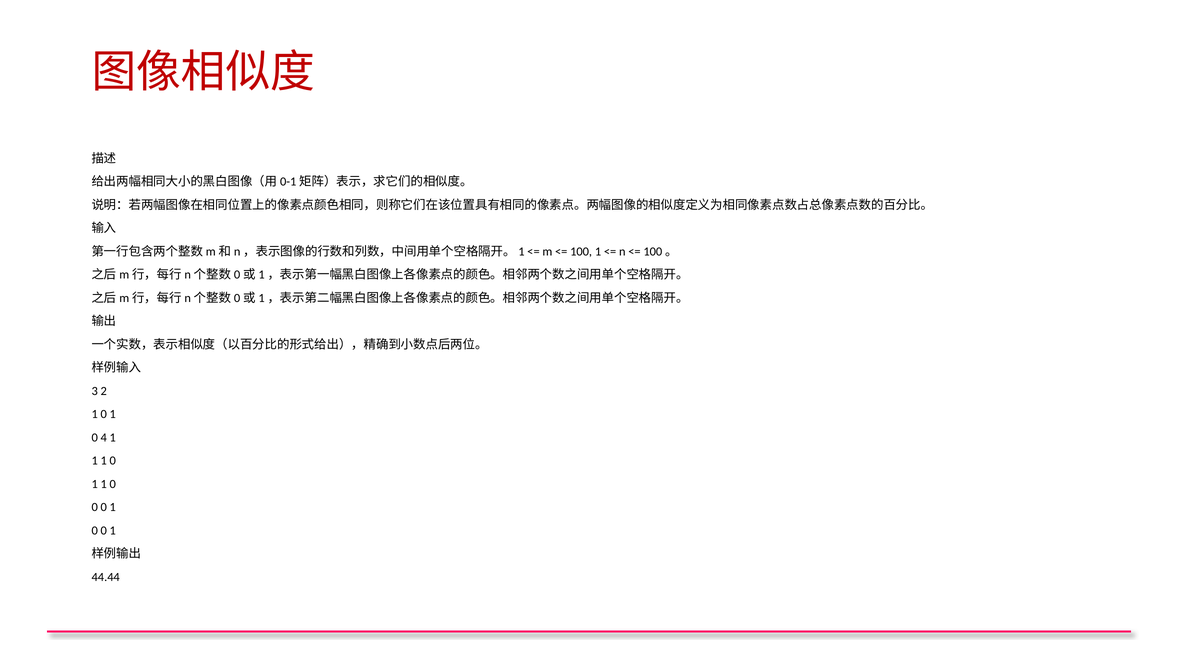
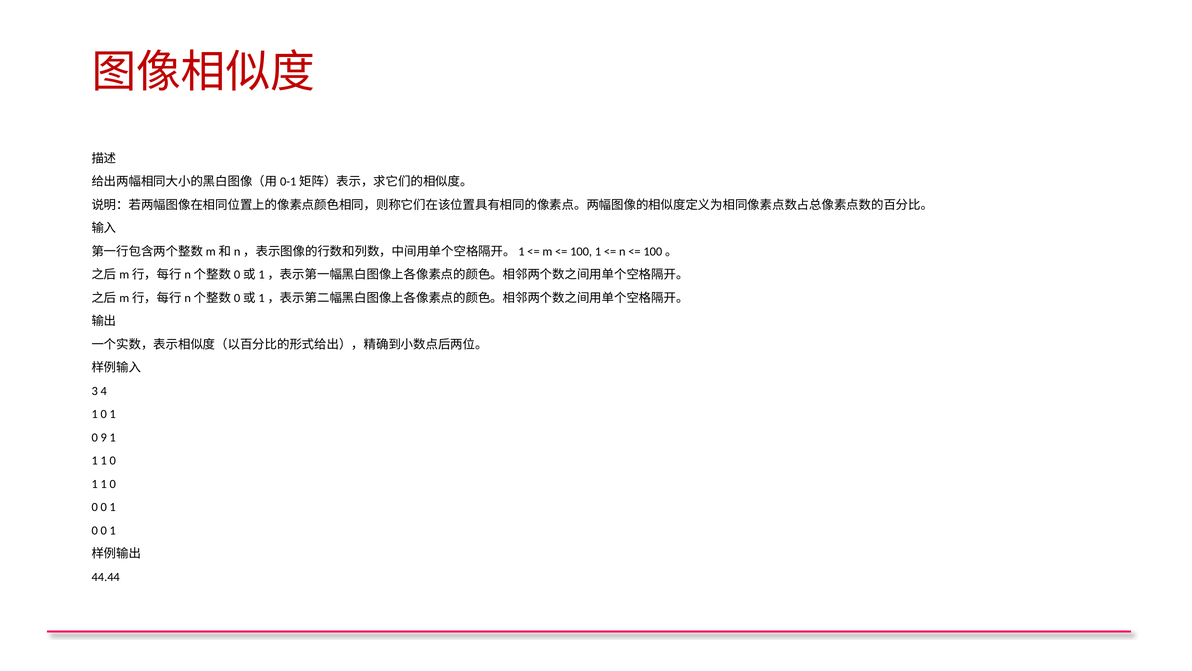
2: 2 -> 4
4: 4 -> 9
